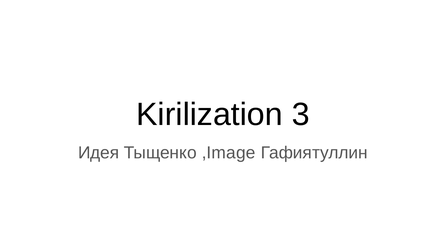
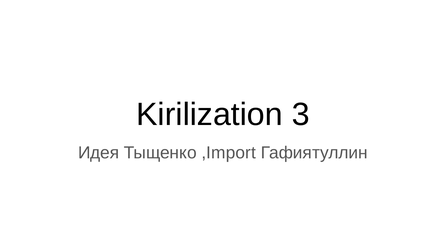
,Image: ,Image -> ,Import
